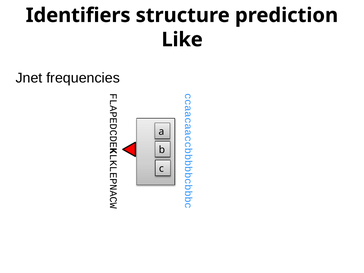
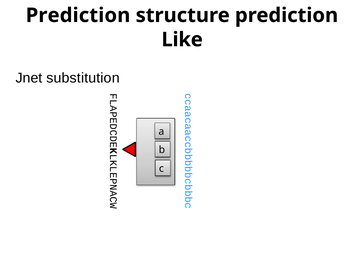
Identifiers at (78, 15): Identifiers -> Prediction
frequencies: frequencies -> substitution
